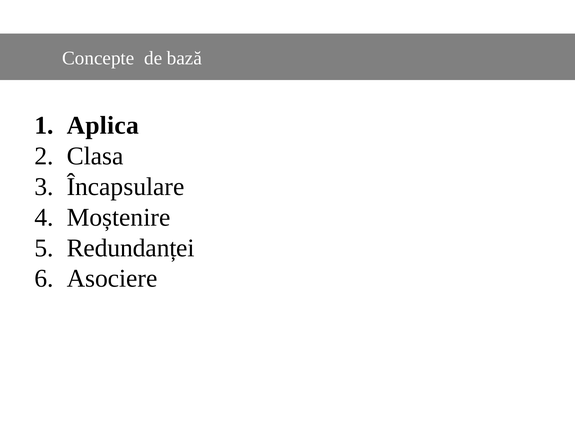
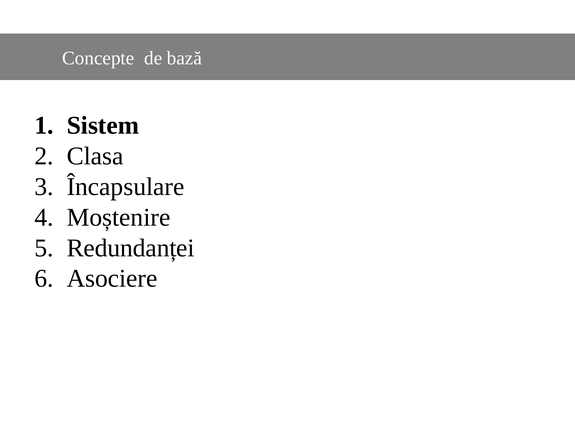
Aplica: Aplica -> Sistem
